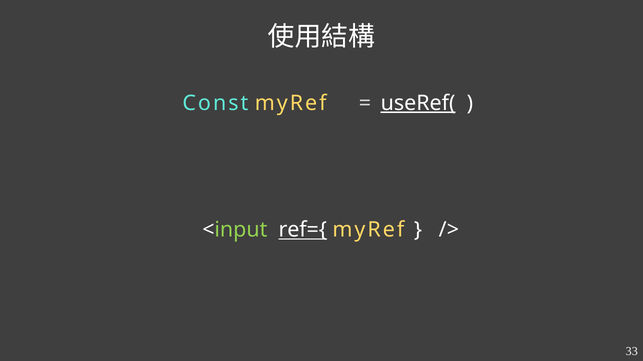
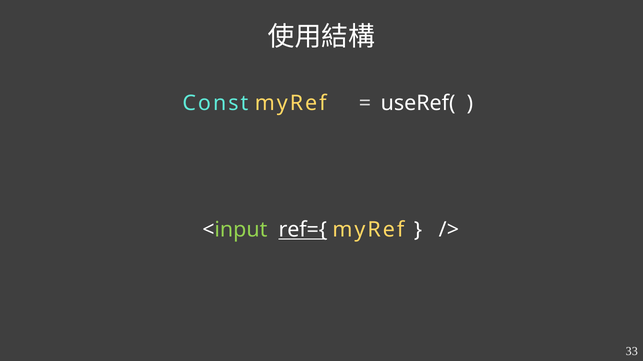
useRef( underline: present -> none
